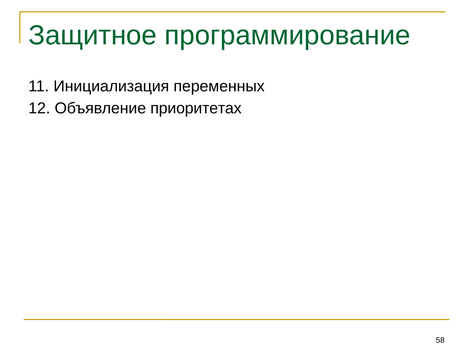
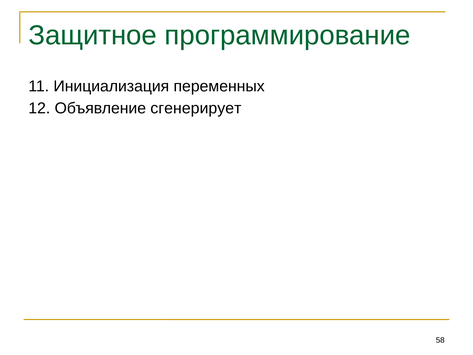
приоритетах: приоритетах -> сгенерирует
